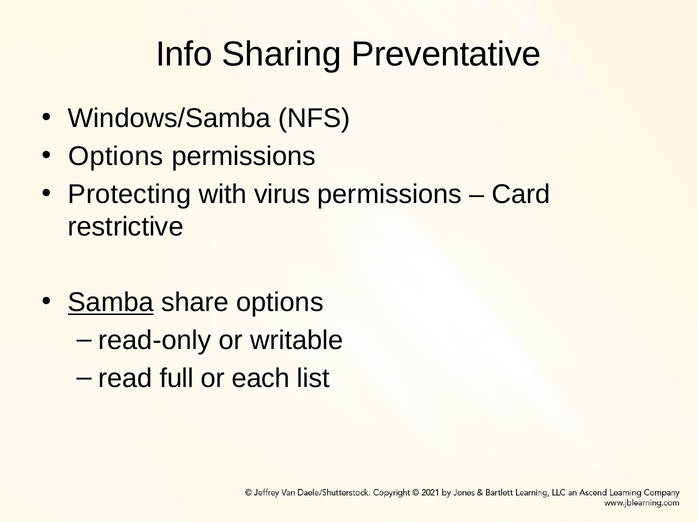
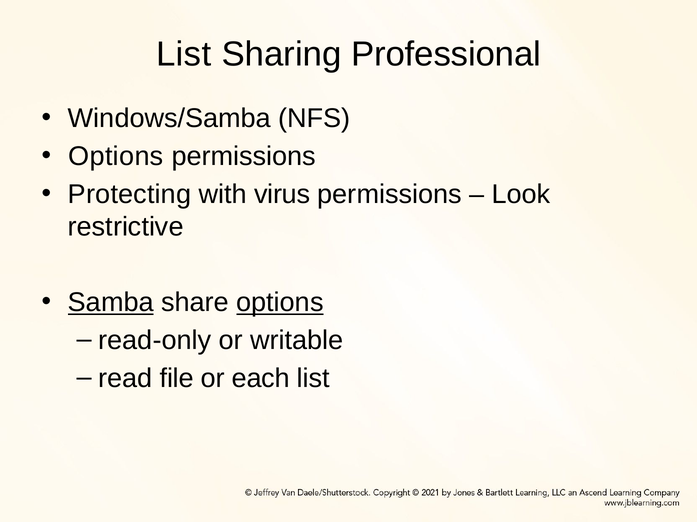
Info at (184, 54): Info -> List
Preventative: Preventative -> Professional
Card: Card -> Look
options at (280, 303) underline: none -> present
full: full -> file
